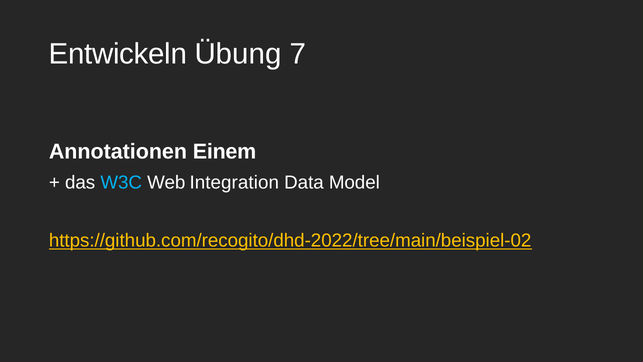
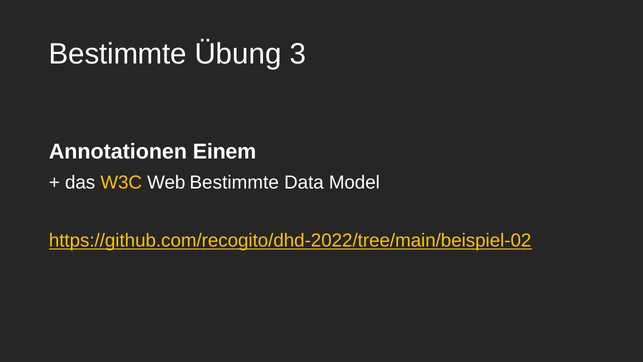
Entwickeln at (118, 54): Entwickeln -> Bestimmte
7: 7 -> 3
W3C colour: light blue -> yellow
Web Integration: Integration -> Bestimmte
